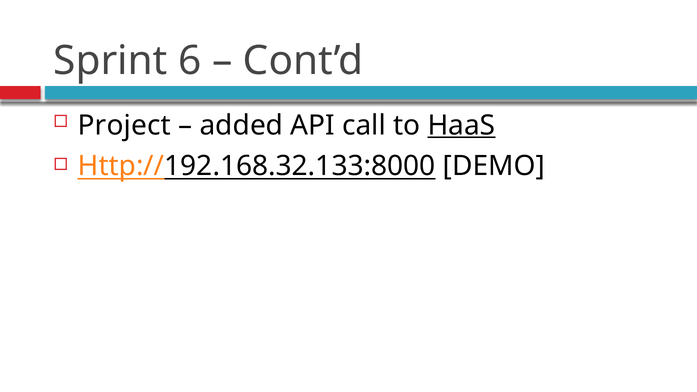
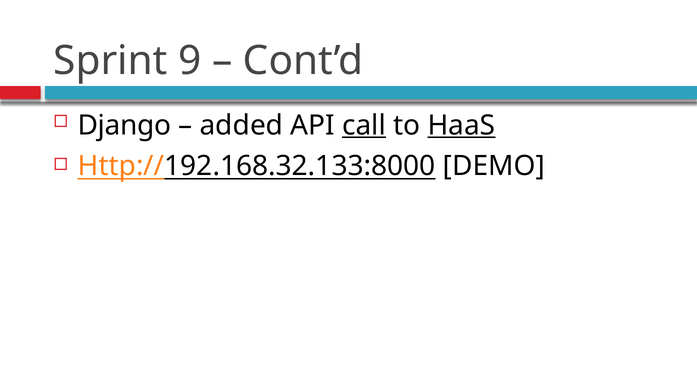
6: 6 -> 9
Project: Project -> Django
call underline: none -> present
